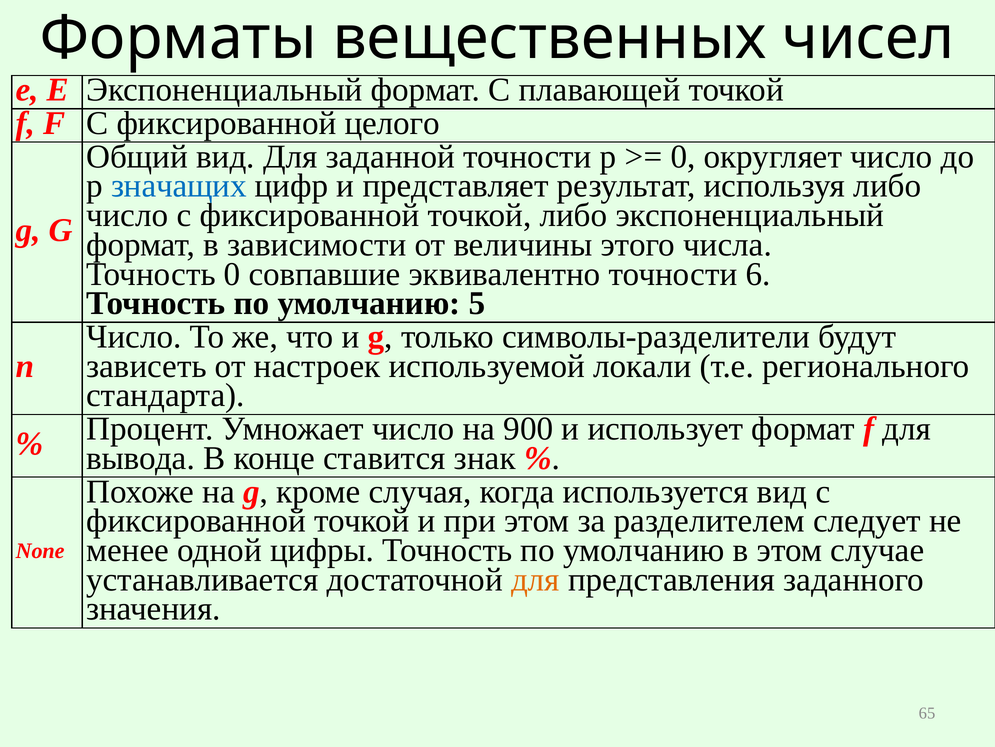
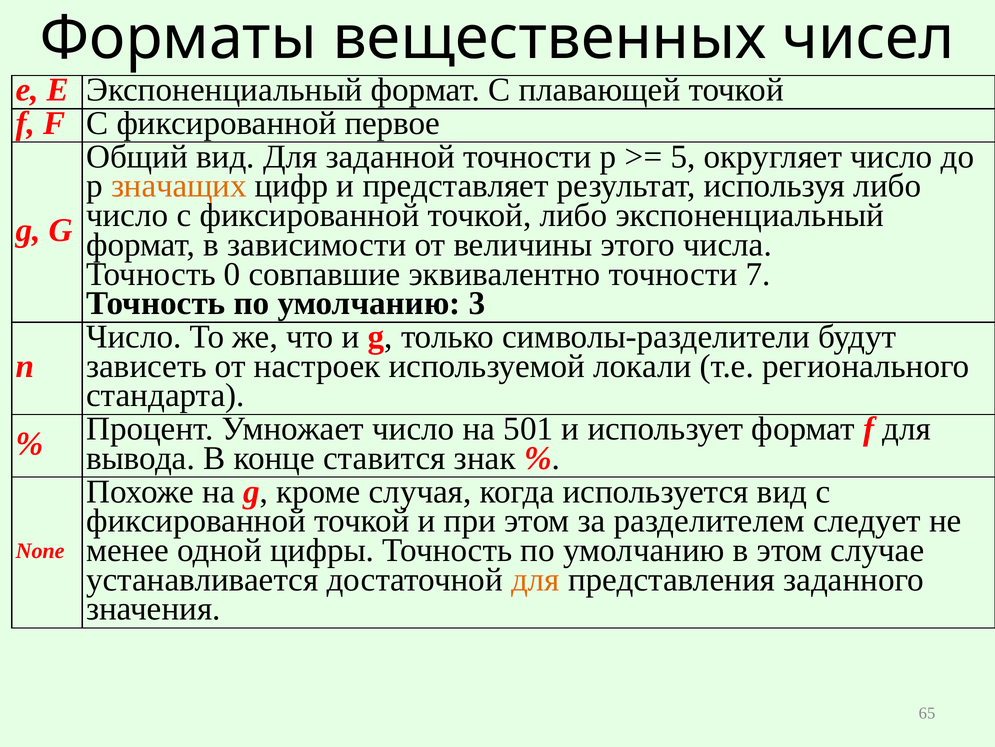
целого: целого -> первое
0 at (683, 156): 0 -> 5
значащих colour: blue -> orange
6: 6 -> 7
5: 5 -> 3
900: 900 -> 501
